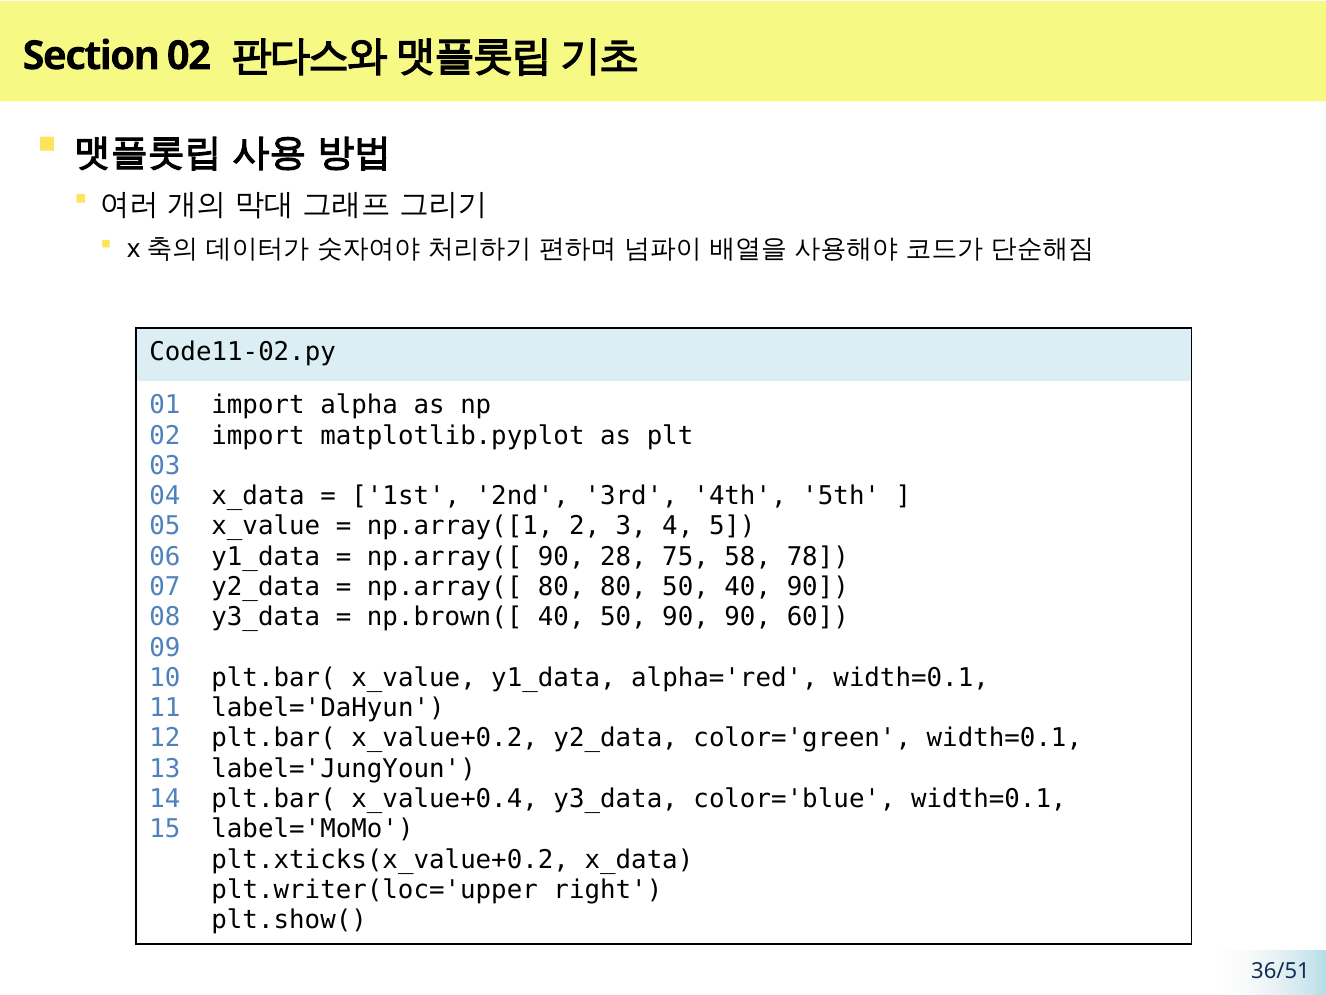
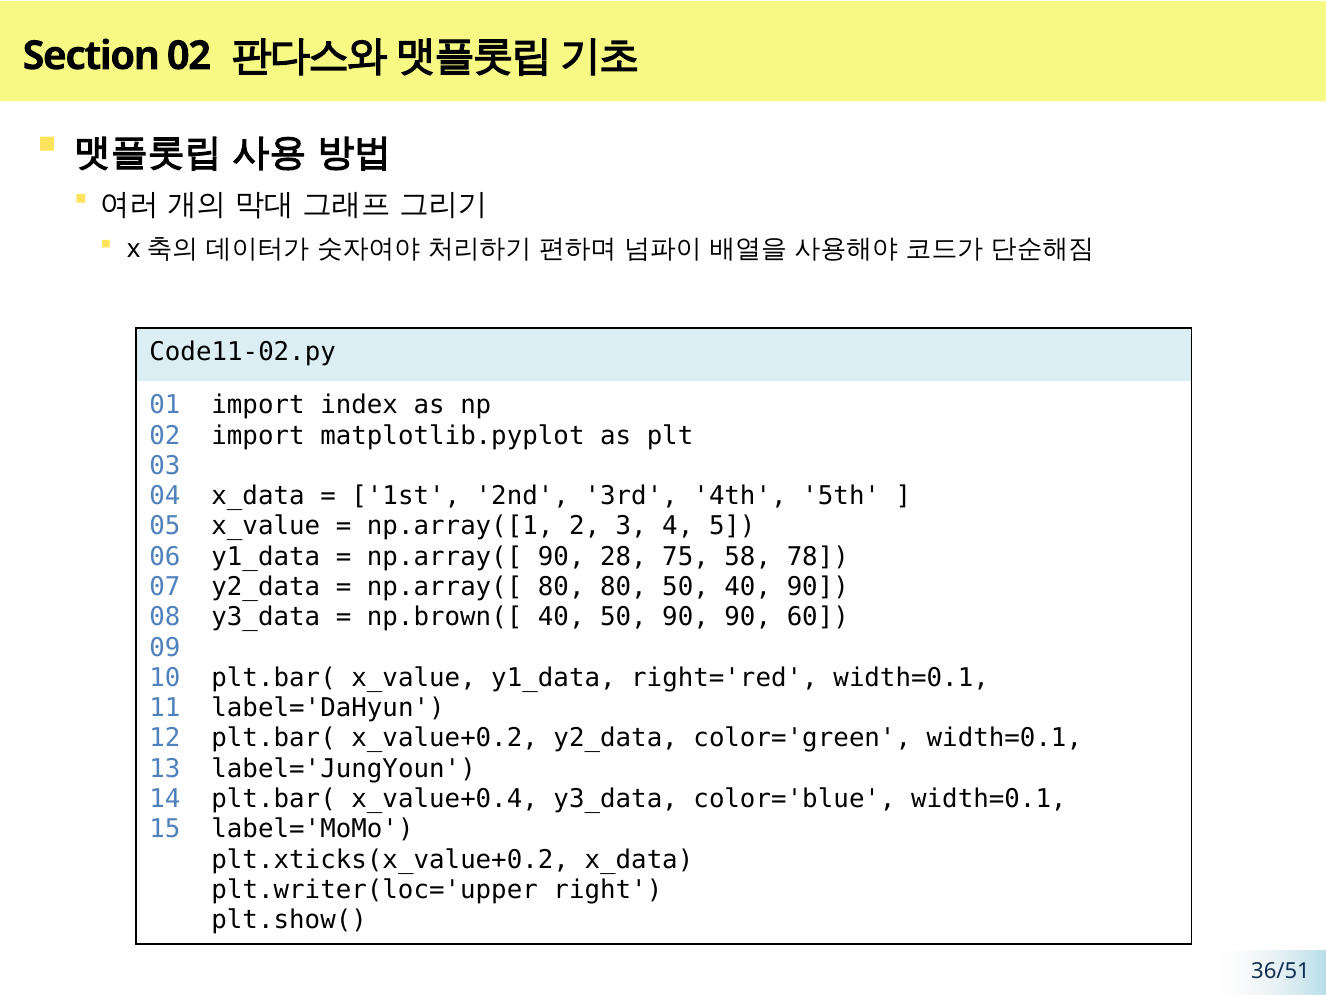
alpha: alpha -> index
alpha='red: alpha='red -> right='red
